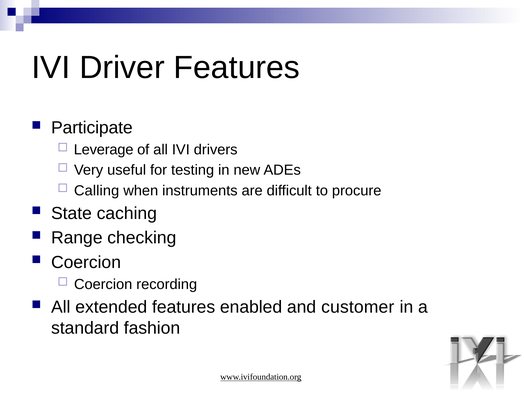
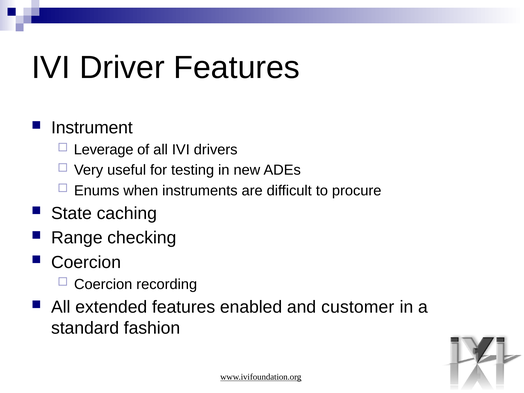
Participate: Participate -> Instrument
Calling: Calling -> Enums
